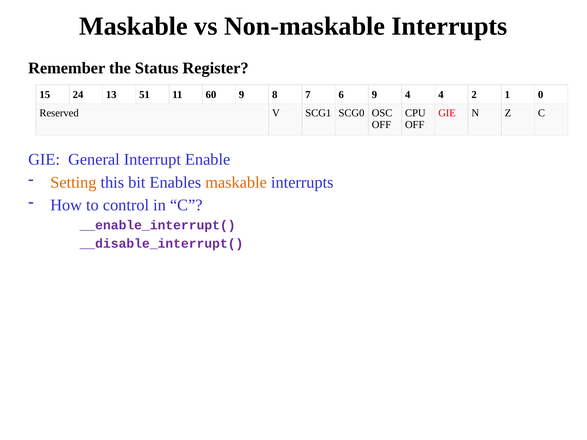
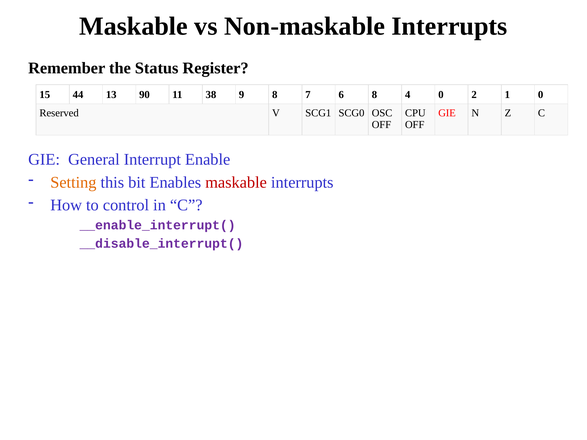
24: 24 -> 44
51: 51 -> 90
60: 60 -> 38
6 9: 9 -> 8
4 4: 4 -> 0
maskable at (236, 182) colour: orange -> red
